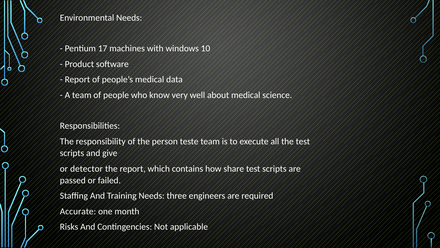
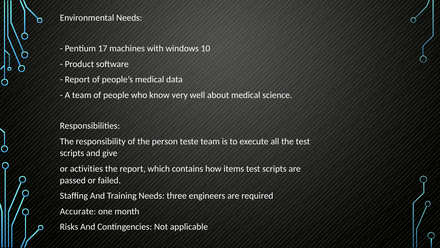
detector: detector -> activities
share: share -> items
